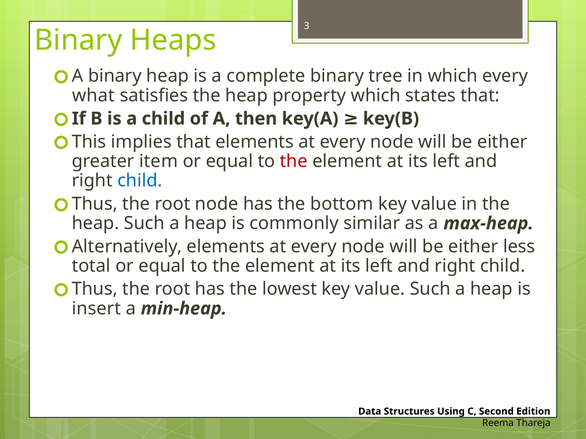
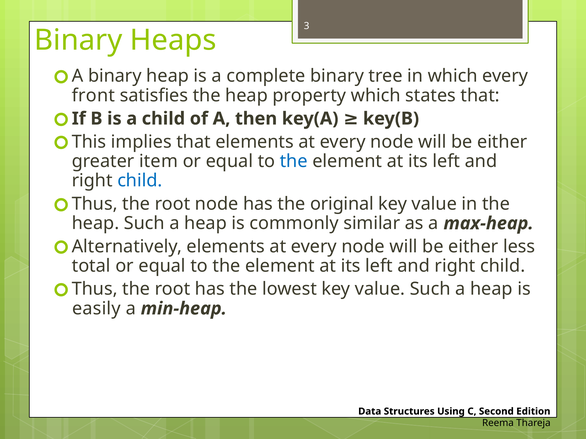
what: what -> front
the at (294, 161) colour: red -> blue
bottom: bottom -> original
insert: insert -> easily
